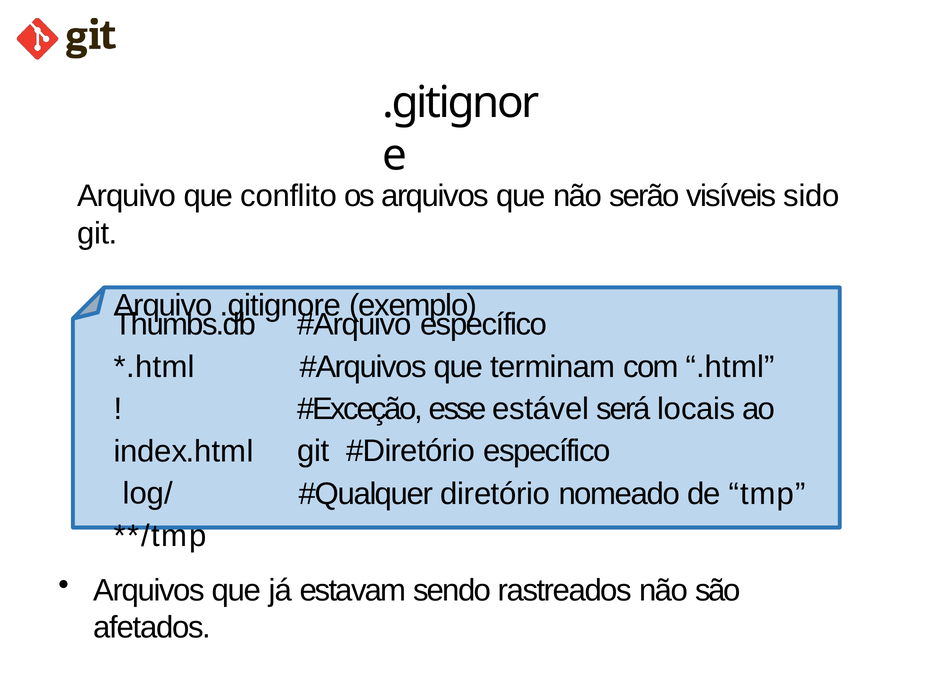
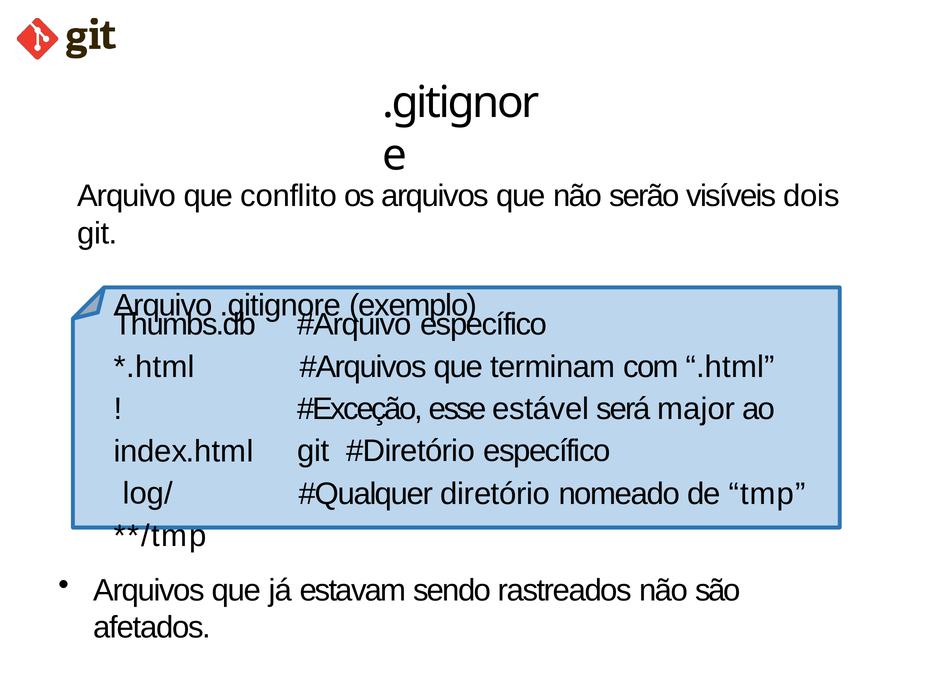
sido: sido -> dois
locais: locais -> major
